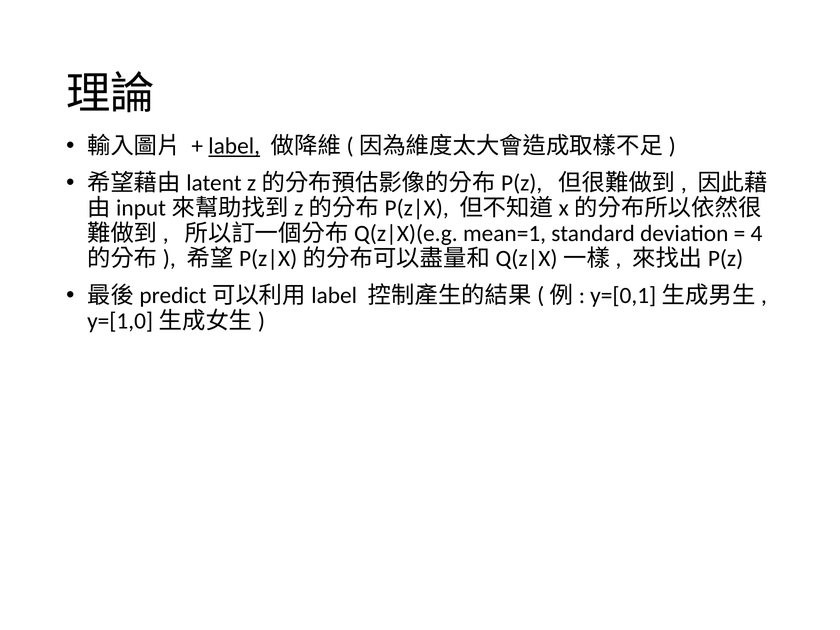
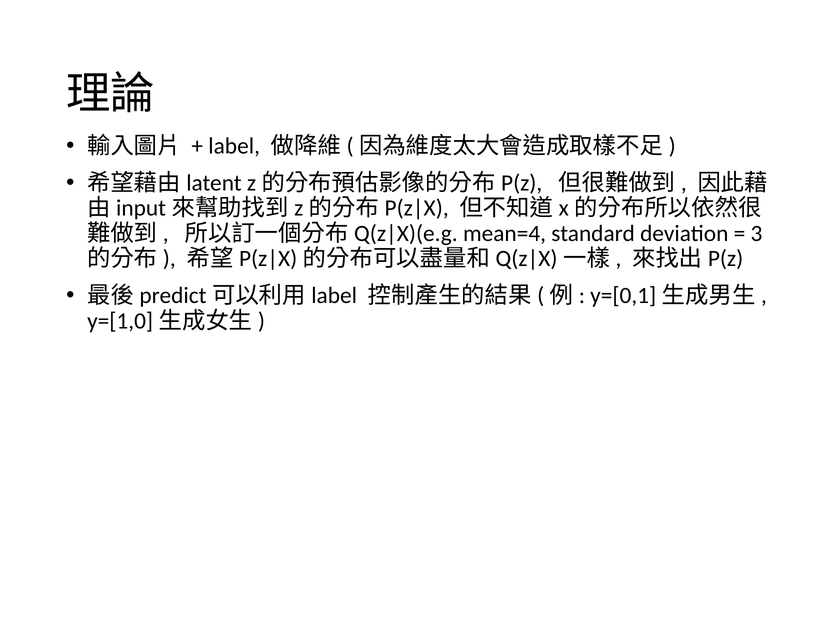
label underline: present -> none
mean=1: mean=1 -> mean=4
4: 4 -> 3
